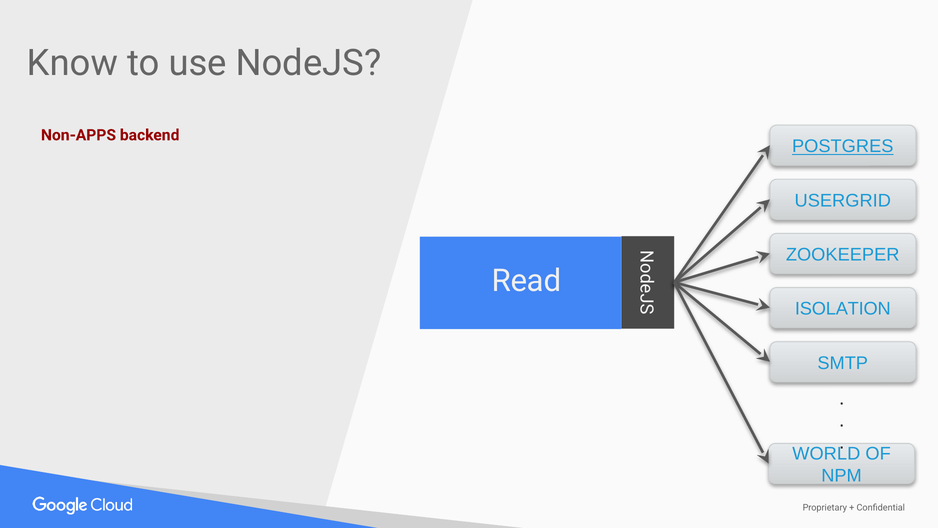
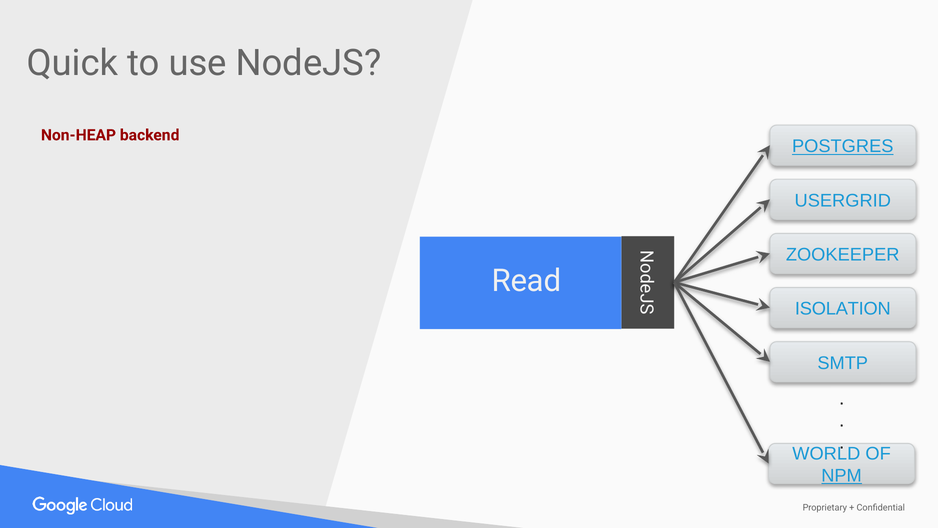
Know: Know -> Quick
Non-APPS: Non-APPS -> Non-HEAP
NPM underline: none -> present
